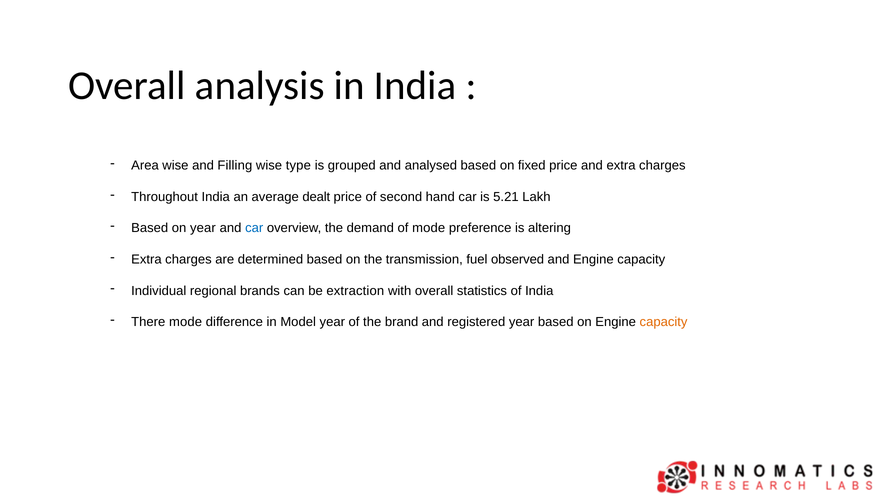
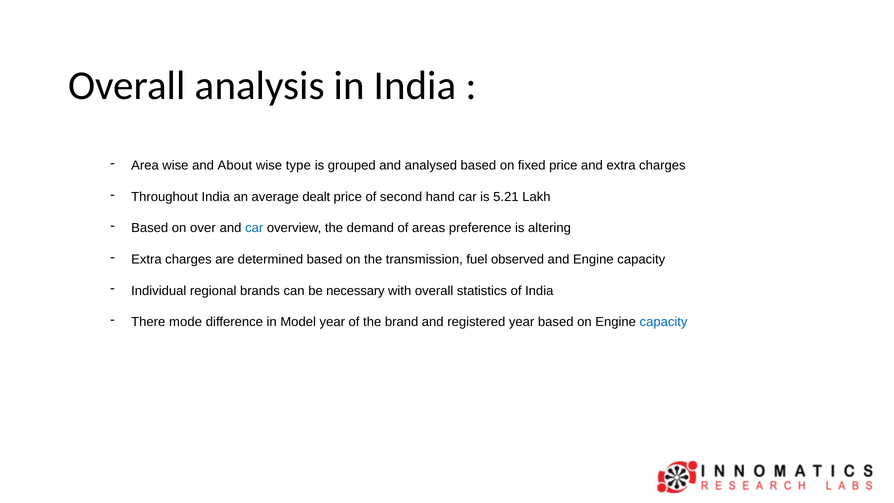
Filling: Filling -> About
on year: year -> over
of mode: mode -> areas
extraction: extraction -> necessary
capacity at (664, 322) colour: orange -> blue
